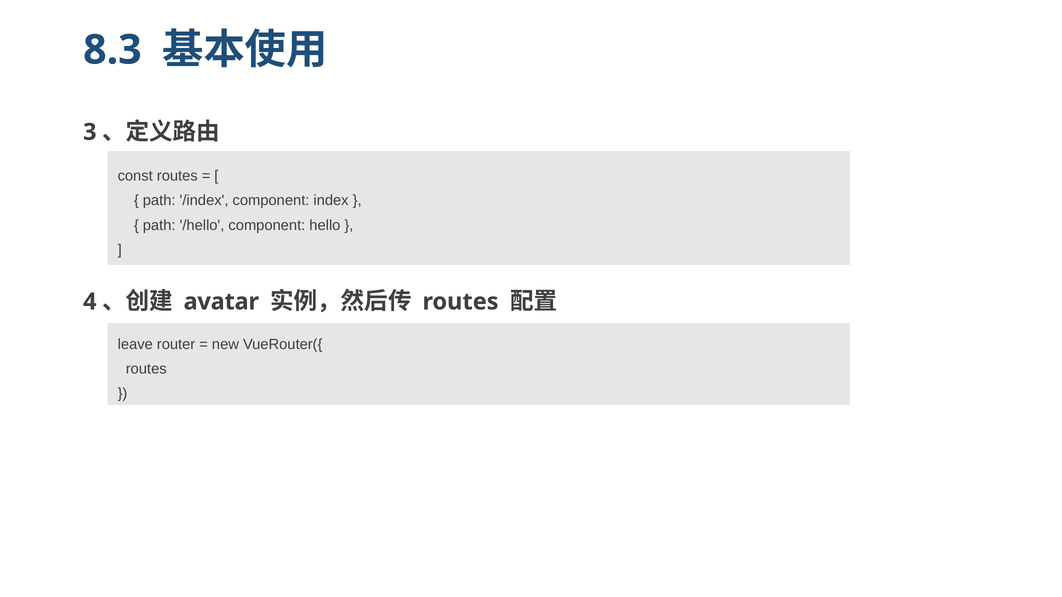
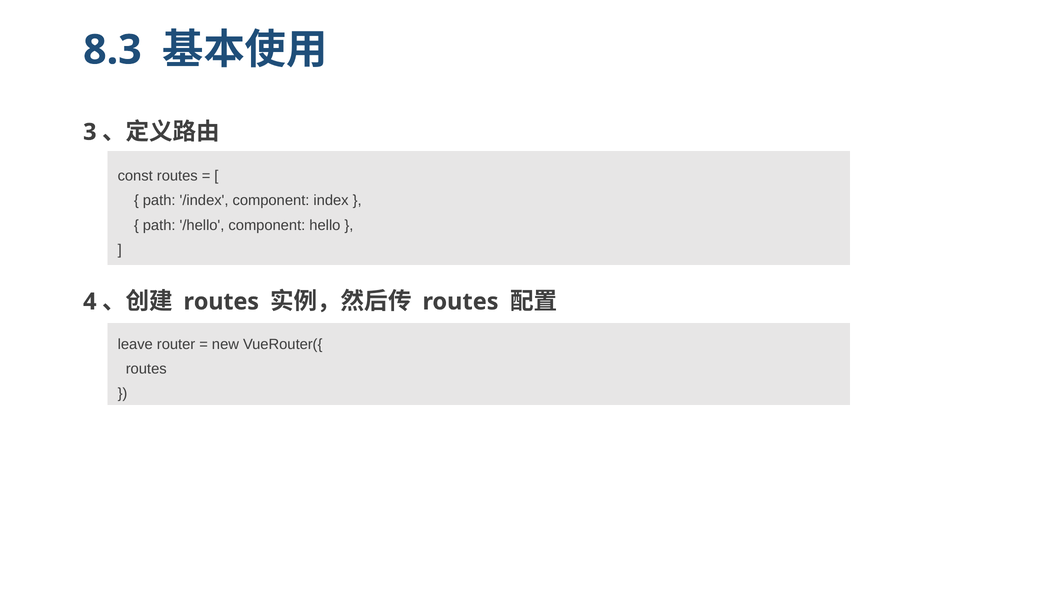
avatar at (221, 302): avatar -> routes
